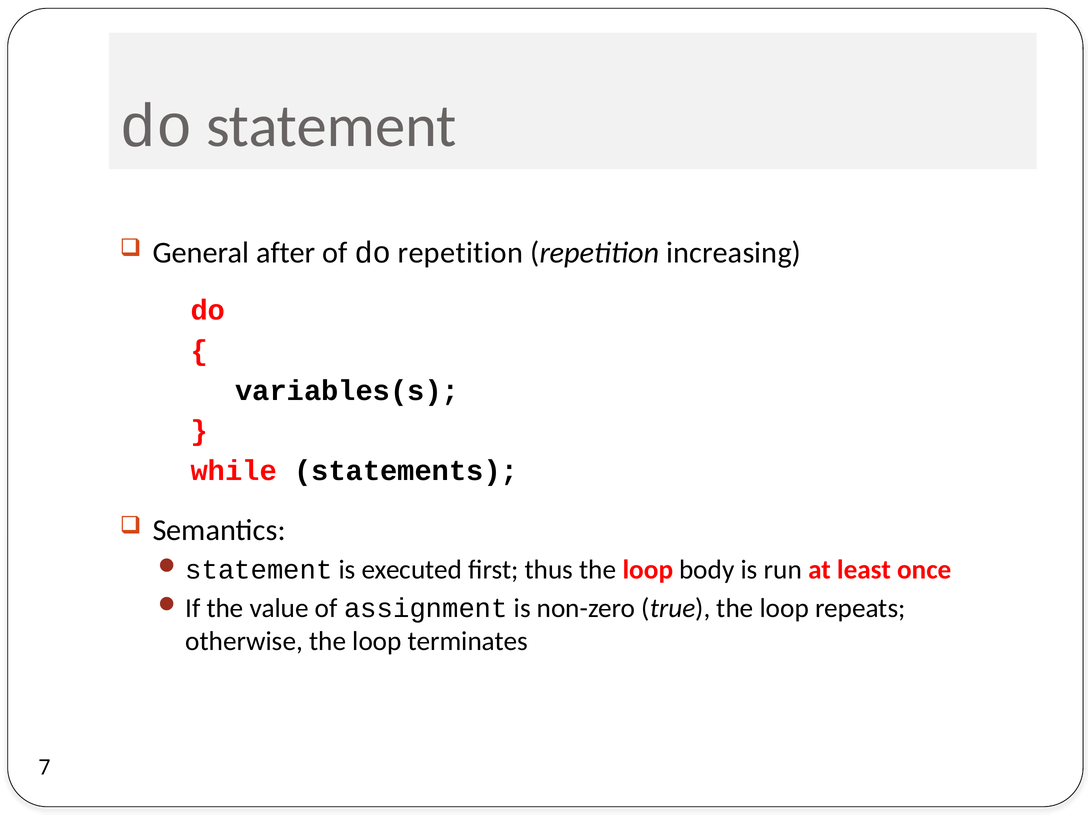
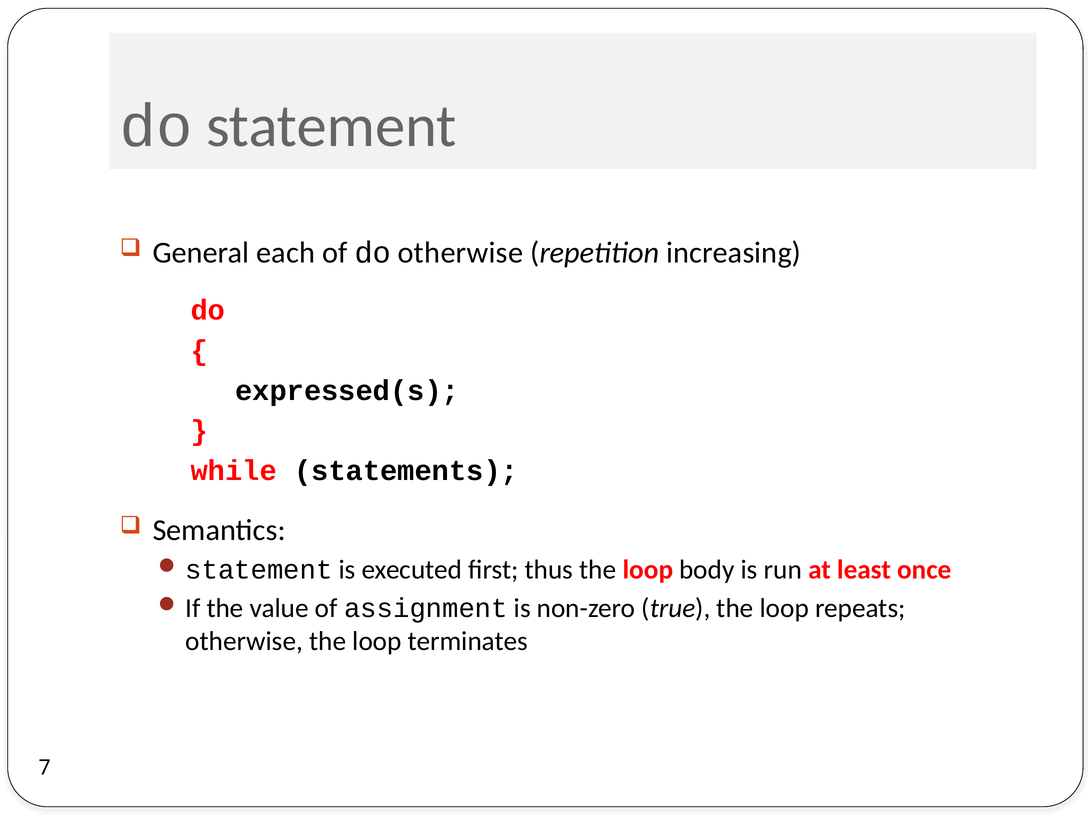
after: after -> each
do repetition: repetition -> otherwise
variables(s: variables(s -> expressed(s
